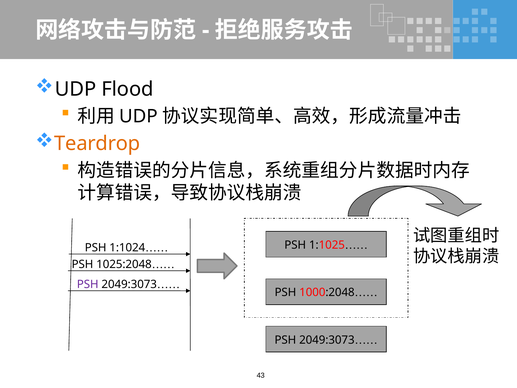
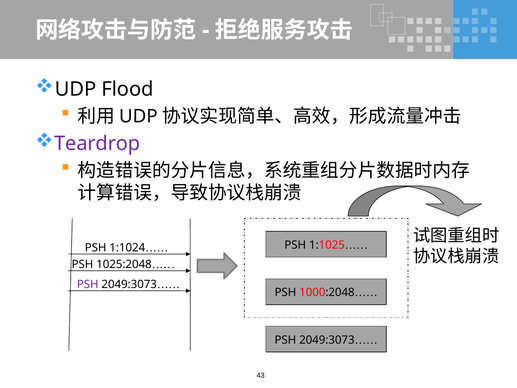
Teardrop colour: orange -> purple
